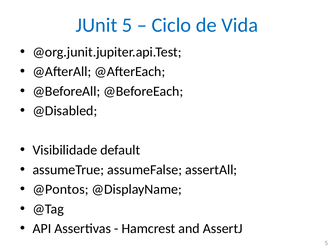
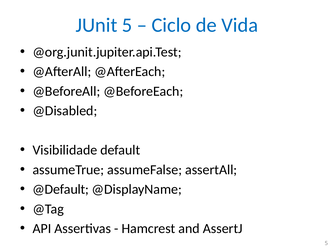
@Pontos: @Pontos -> @Default
